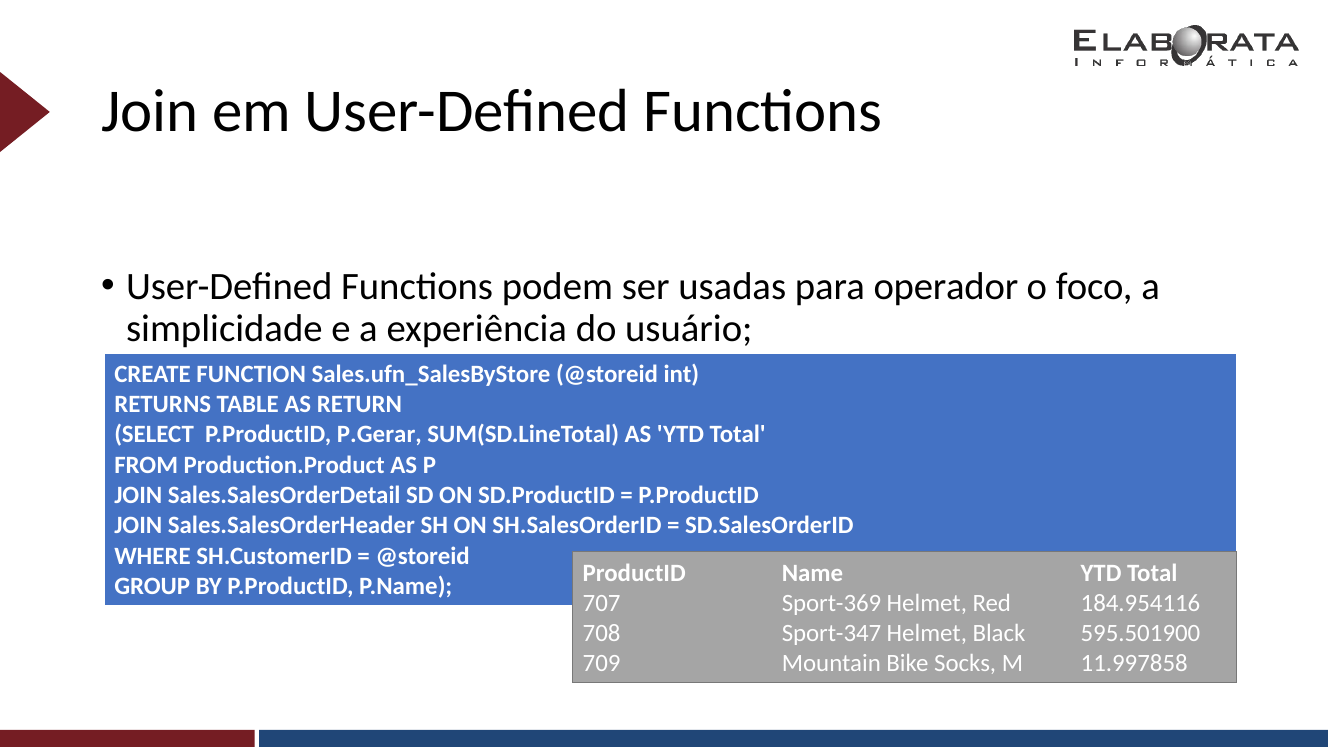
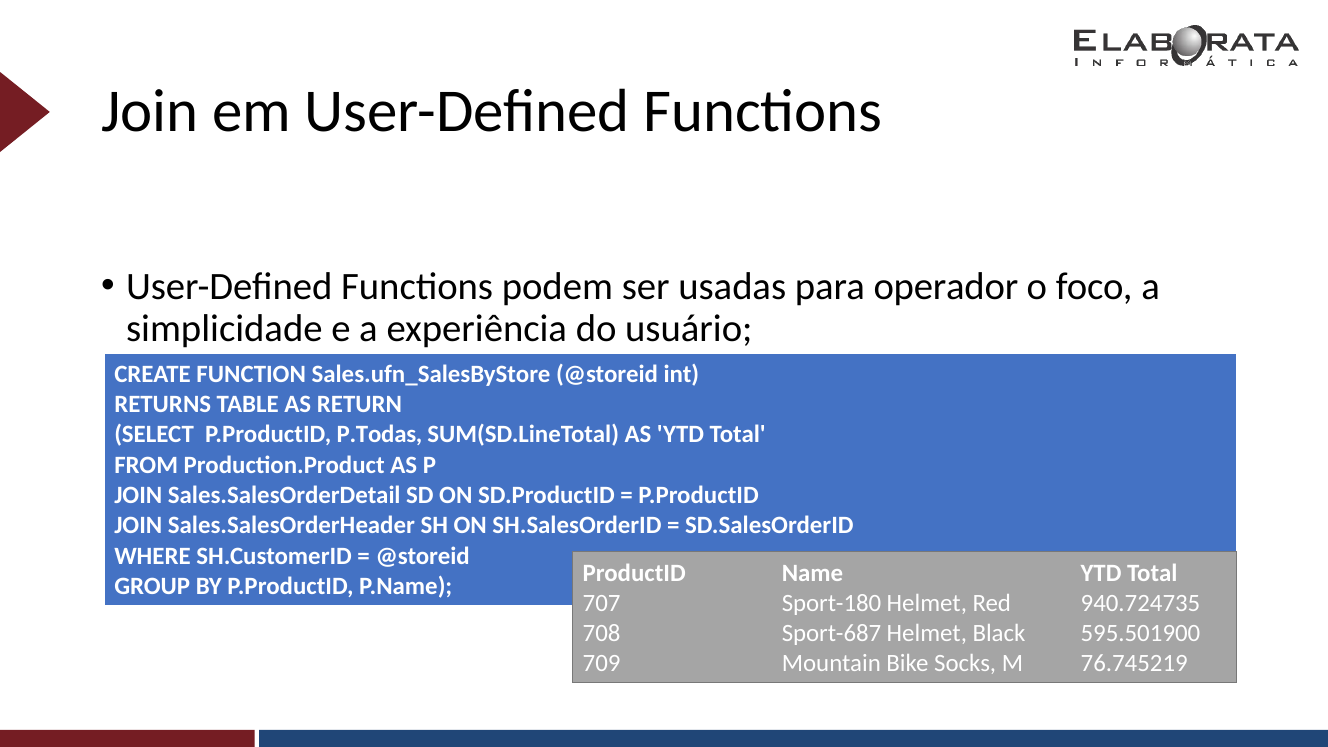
P.Gerar: P.Gerar -> P.Todas
Sport-369: Sport-369 -> Sport-180
184.954116: 184.954116 -> 940.724735
Sport-347: Sport-347 -> Sport-687
11.997858: 11.997858 -> 76.745219
